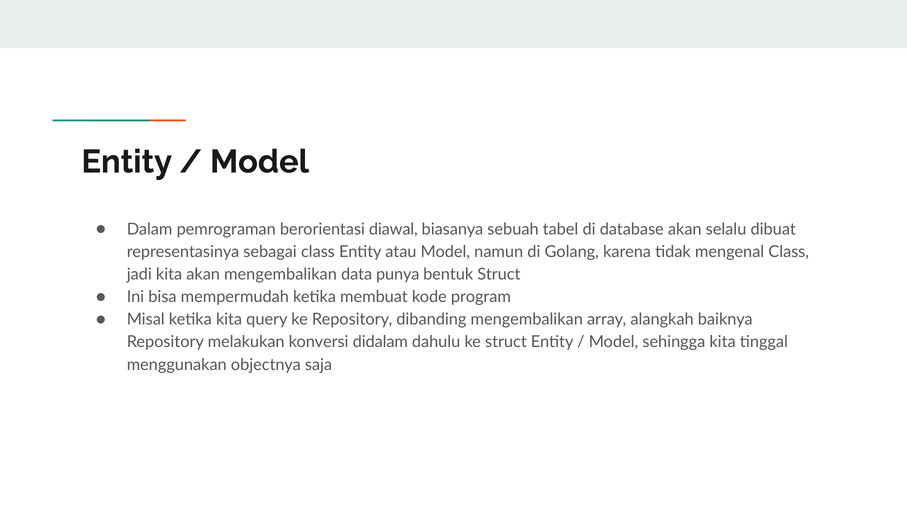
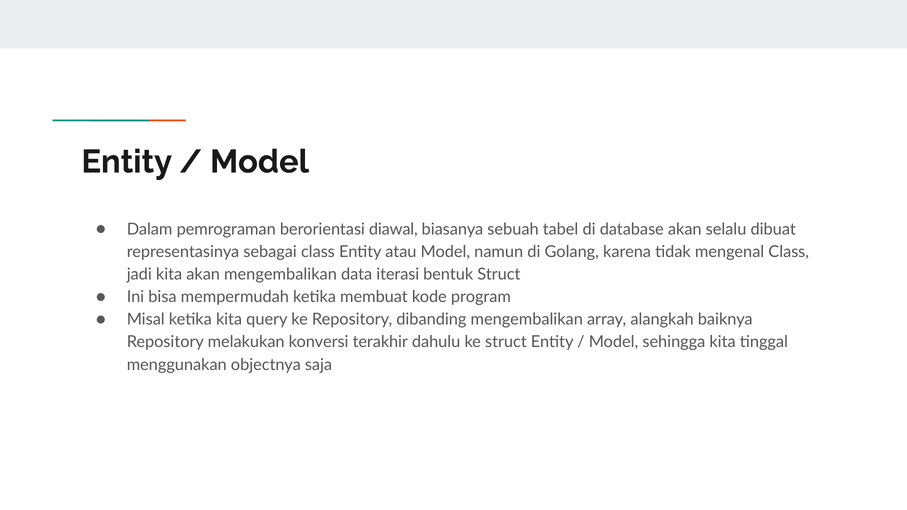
punya: punya -> iterasi
didalam: didalam -> terakhir
